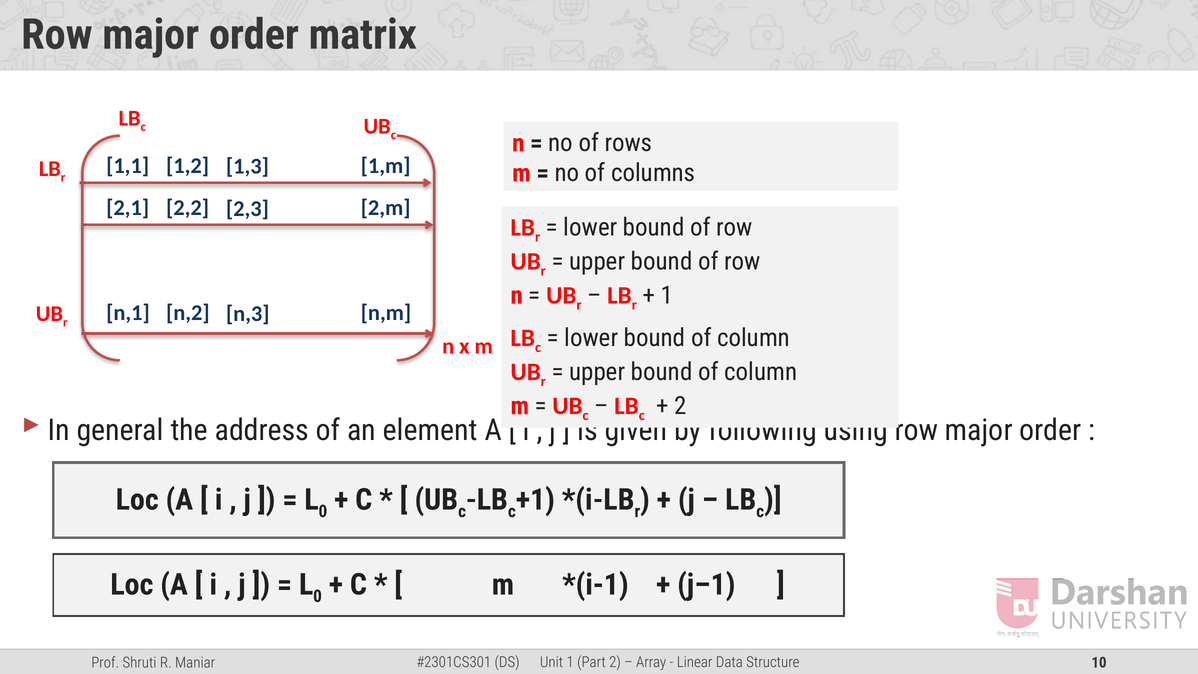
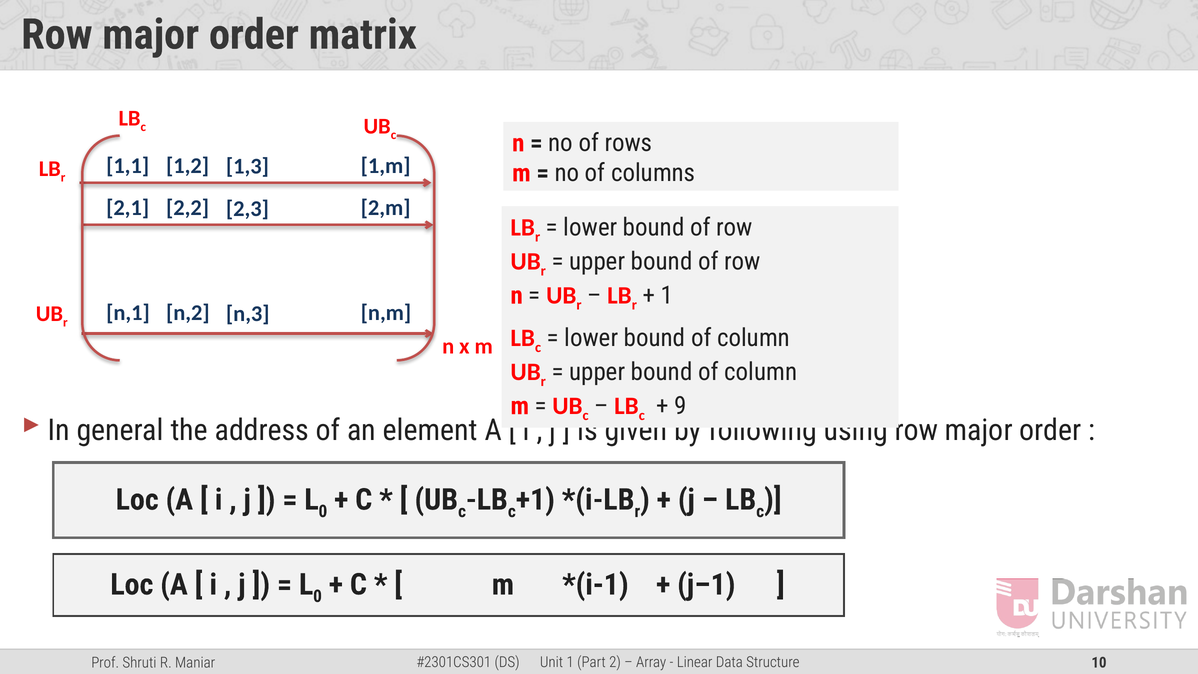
2 at (680, 406): 2 -> 9
